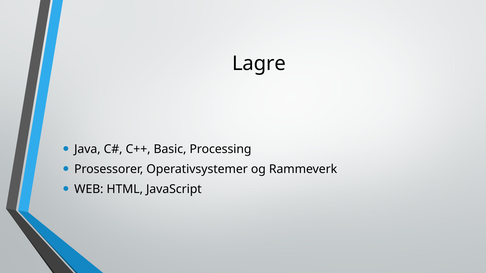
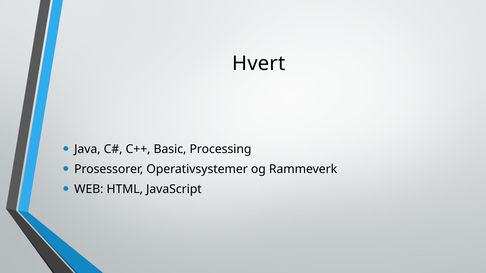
Lagre: Lagre -> Hvert
